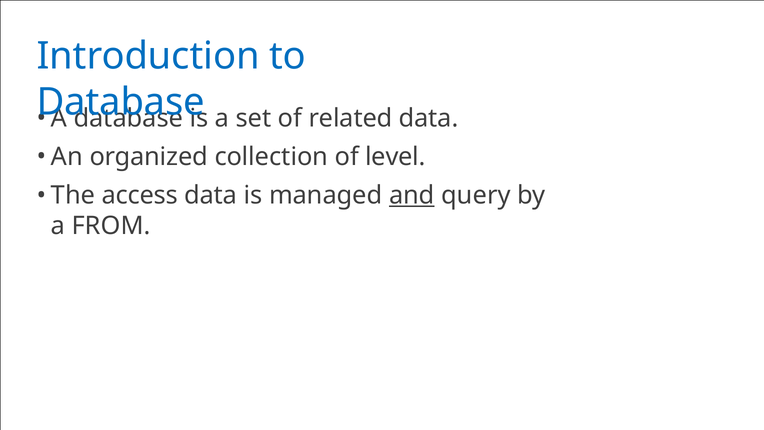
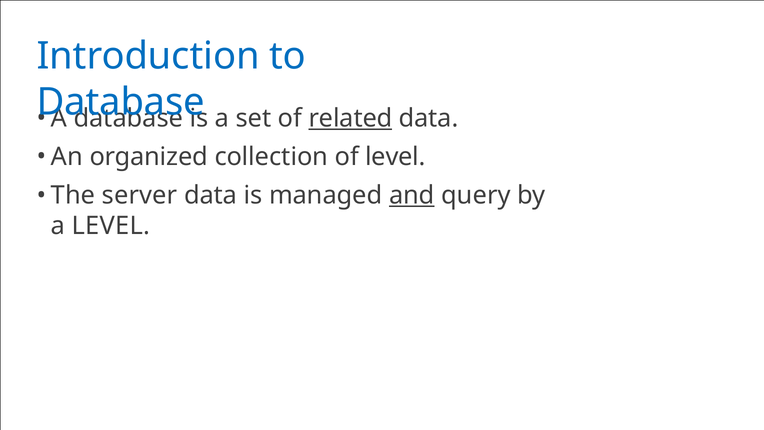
related underline: none -> present
access: access -> server
a FROM: FROM -> LEVEL
